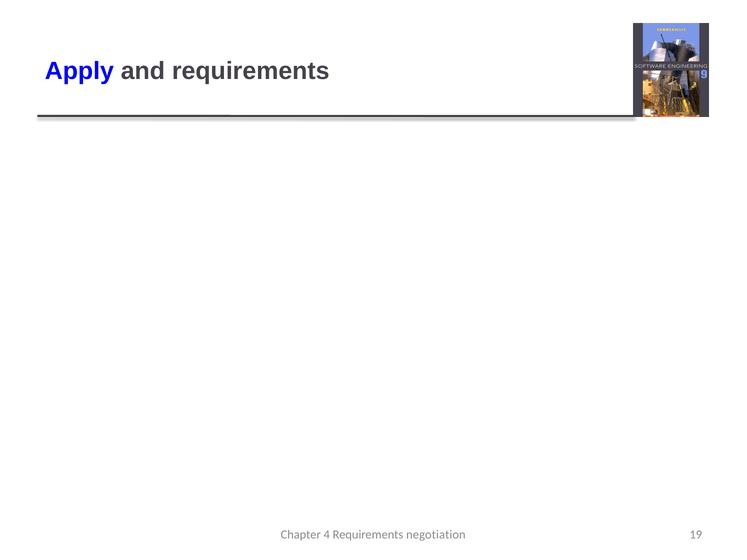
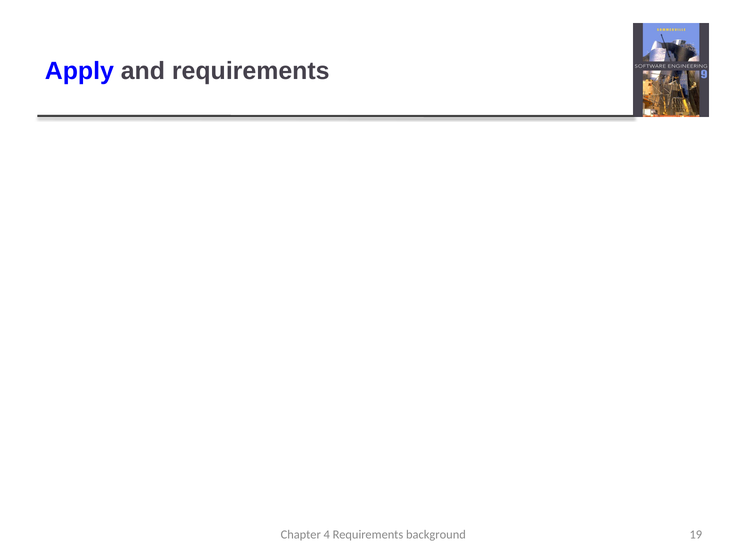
negotiation: negotiation -> background
